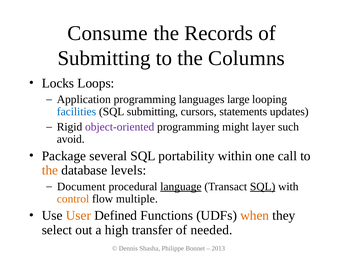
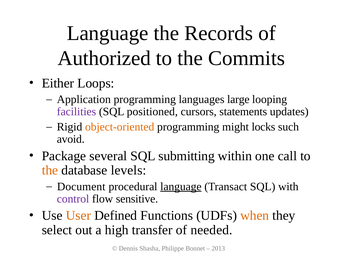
Consume at (108, 33): Consume -> Language
Submitting at (104, 58): Submitting -> Authorized
Columns: Columns -> Commits
Locks: Locks -> Either
facilities colour: blue -> purple
SQL submitting: submitting -> positioned
object-oriented colour: purple -> orange
layer: layer -> locks
portability: portability -> submitting
SQL at (263, 187) underline: present -> none
control colour: orange -> purple
multiple: multiple -> sensitive
